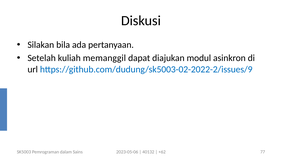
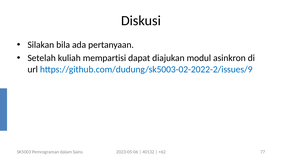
memanggil: memanggil -> mempartisi
